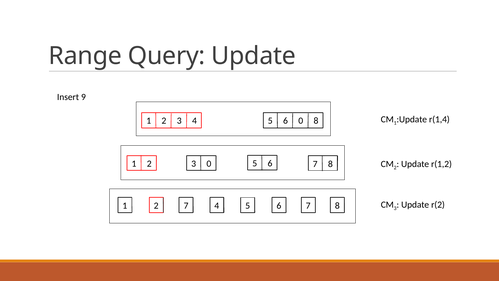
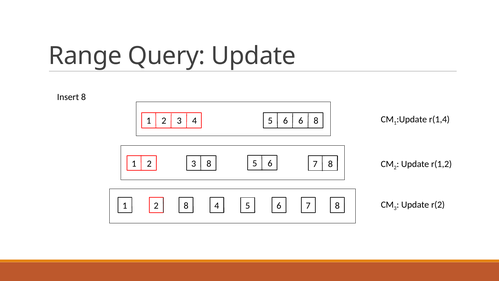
Insert 9: 9 -> 8
6 0: 0 -> 6
3 0: 0 -> 8
2 7: 7 -> 8
